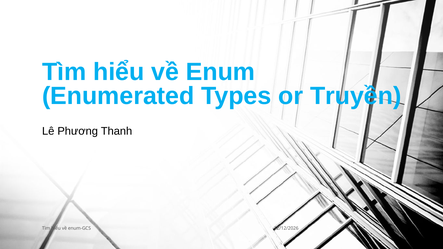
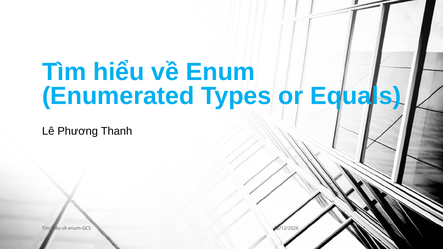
Truyền: Truyền -> Equals
